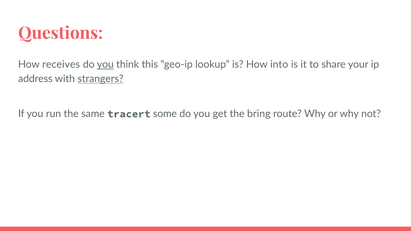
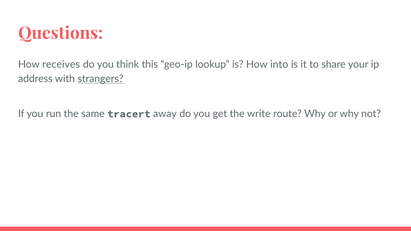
you at (105, 65) underline: present -> none
some: some -> away
bring: bring -> write
